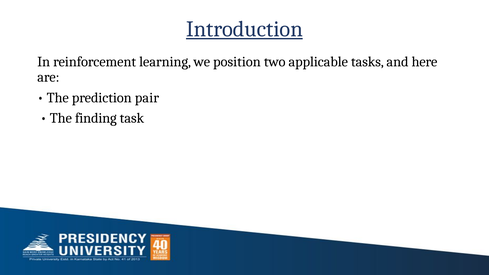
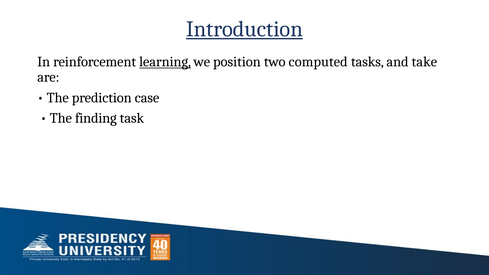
learning underline: none -> present
applicable: applicable -> computed
here: here -> take
pair: pair -> case
